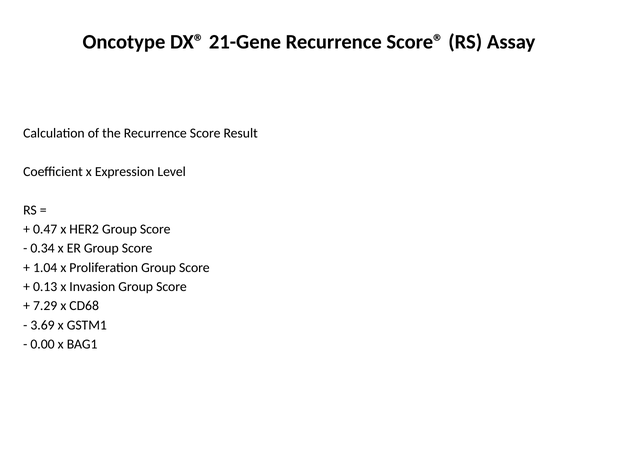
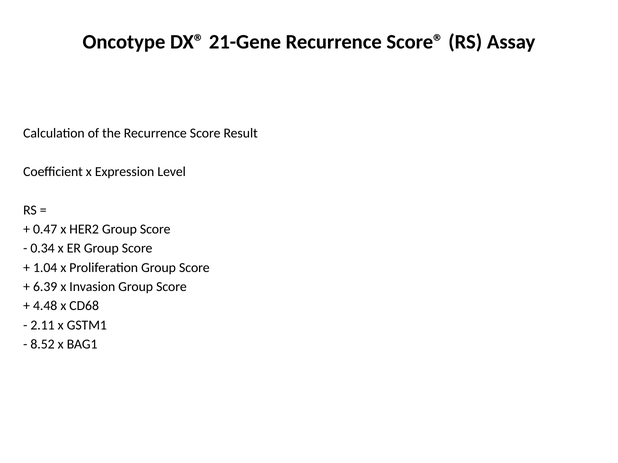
0.13: 0.13 -> 6.39
7.29: 7.29 -> 4.48
3.69: 3.69 -> 2.11
0.00: 0.00 -> 8.52
